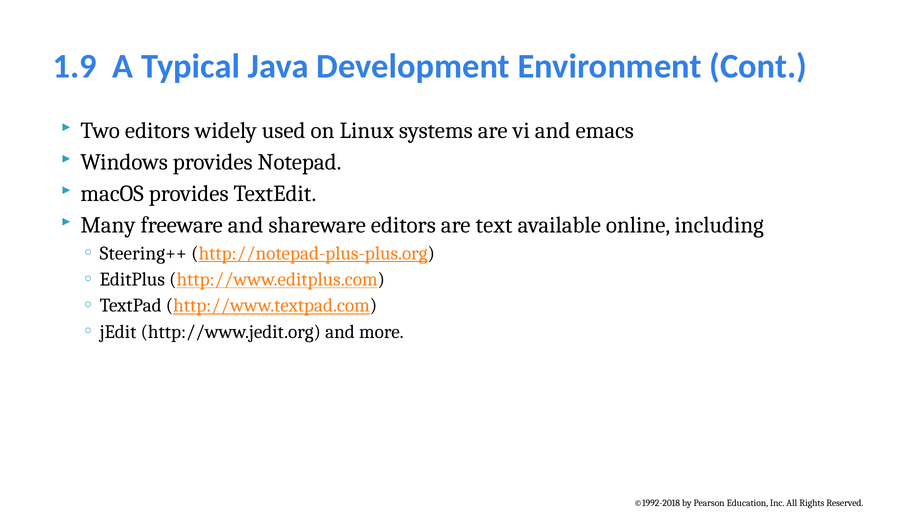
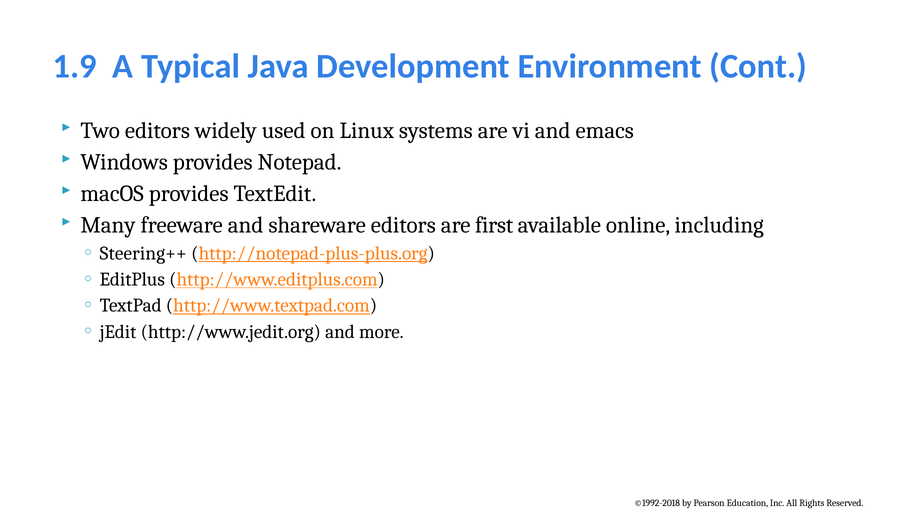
text: text -> first
